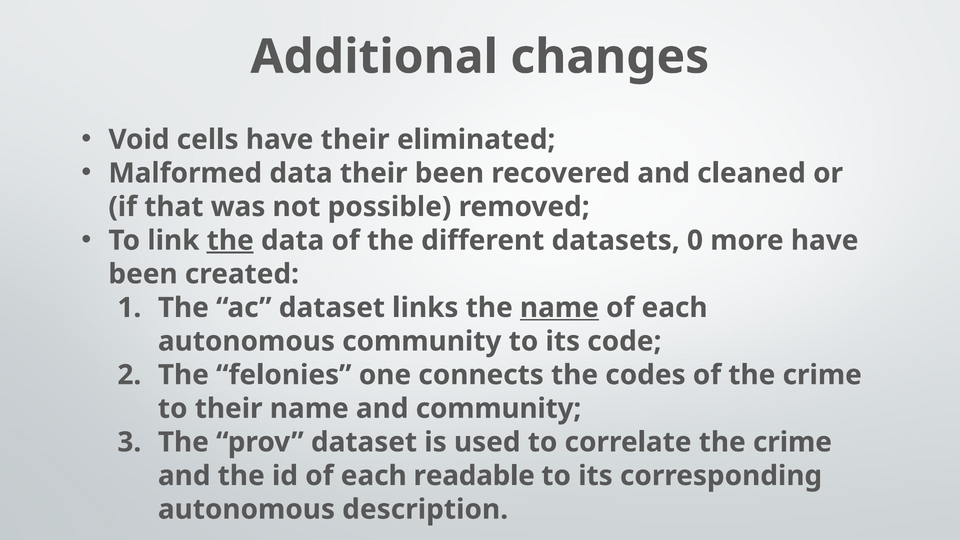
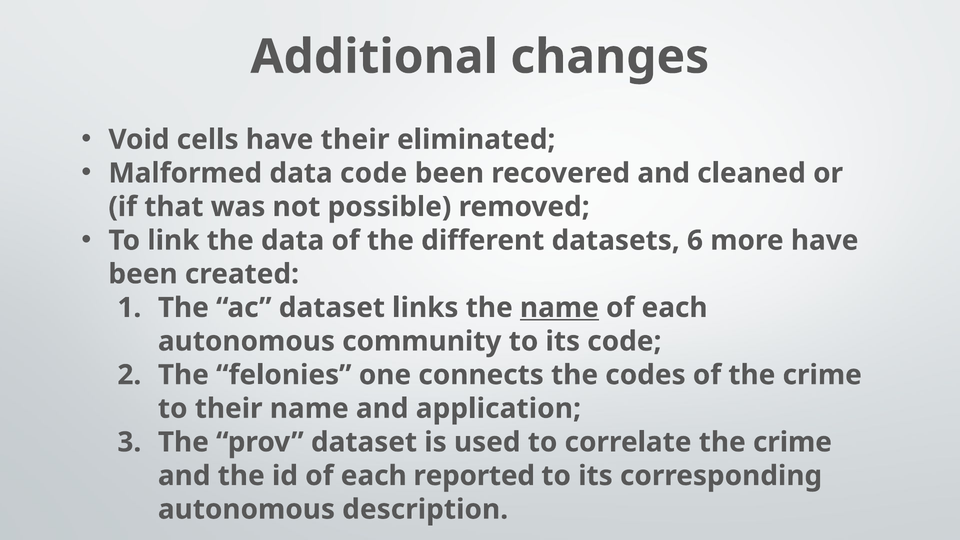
data their: their -> code
the at (230, 240) underline: present -> none
0: 0 -> 6
and community: community -> application
readable: readable -> reported
